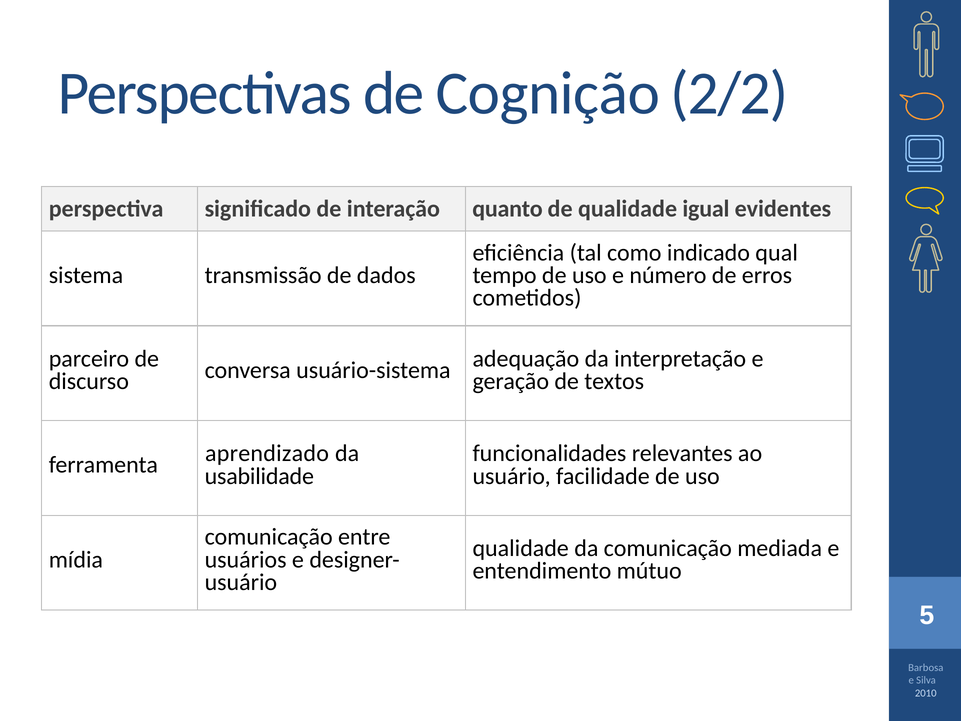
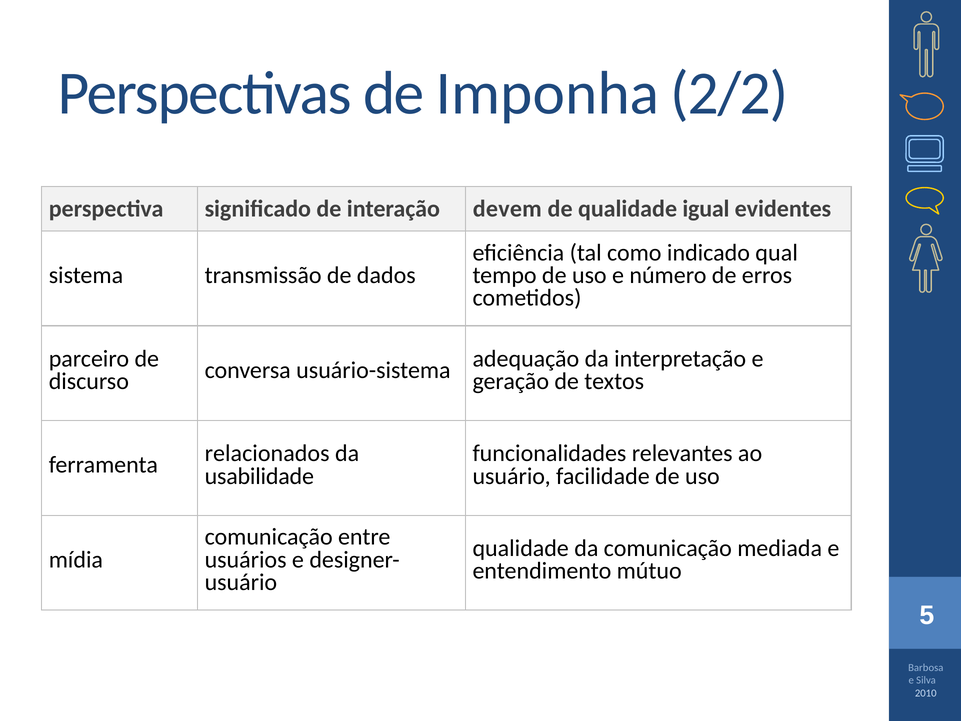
Cognição: Cognição -> Imponha
quanto: quanto -> devem
aprendizado: aprendizado -> relacionados
